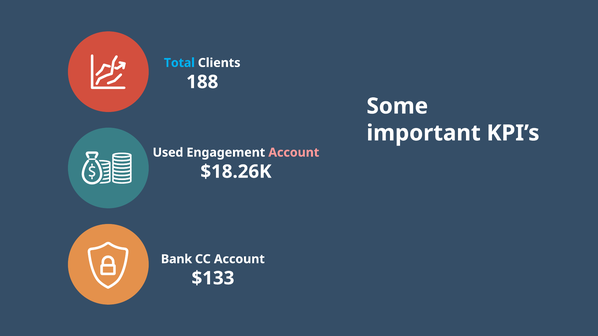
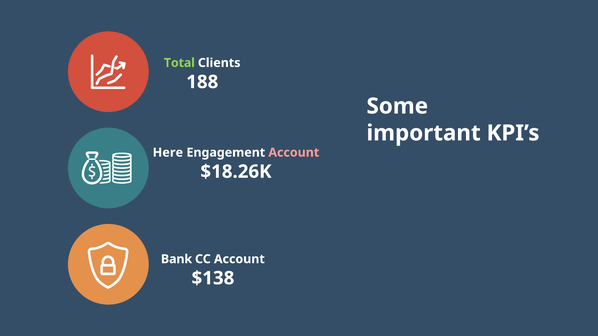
Total colour: light blue -> light green
Used: Used -> Here
$133: $133 -> $138
